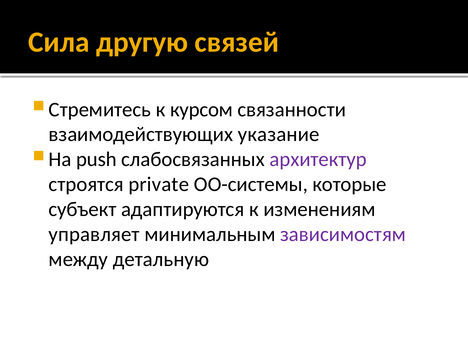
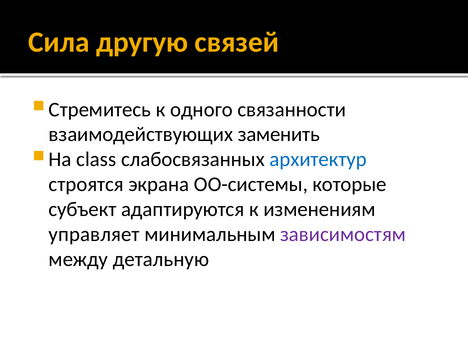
курсом: курсом -> одного
указание: указание -> заменить
push: push -> class
архитектур colour: purple -> blue
private: private -> экрана
